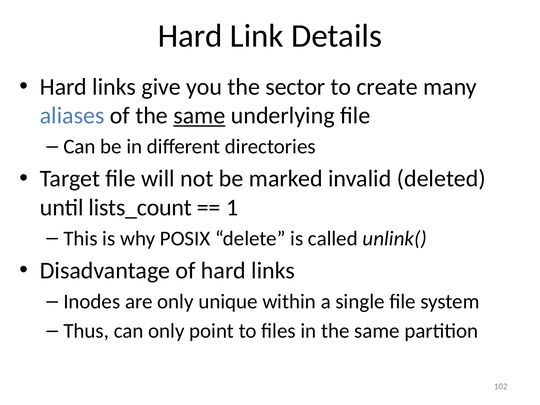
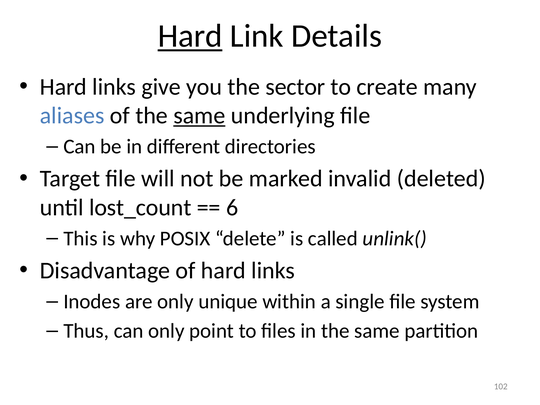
Hard at (190, 36) underline: none -> present
lists_count: lists_count -> lost_count
1: 1 -> 6
